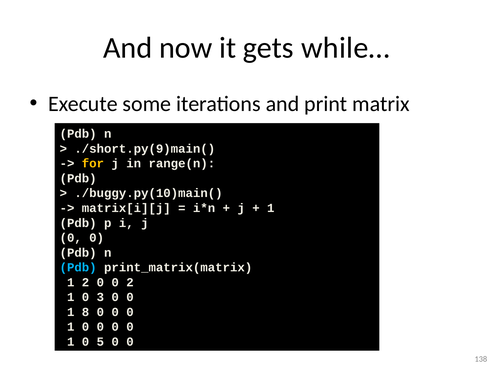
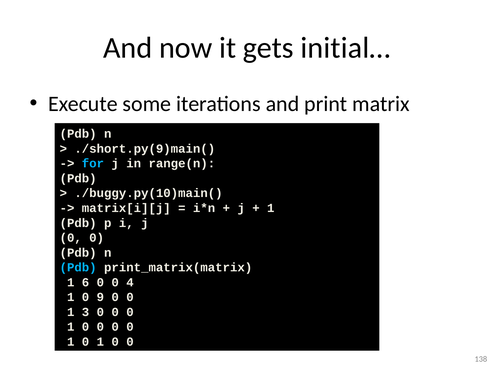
while…: while… -> initial…
for colour: yellow -> light blue
1 2: 2 -> 6
0 2: 2 -> 4
3: 3 -> 9
8: 8 -> 3
1 0 5: 5 -> 1
